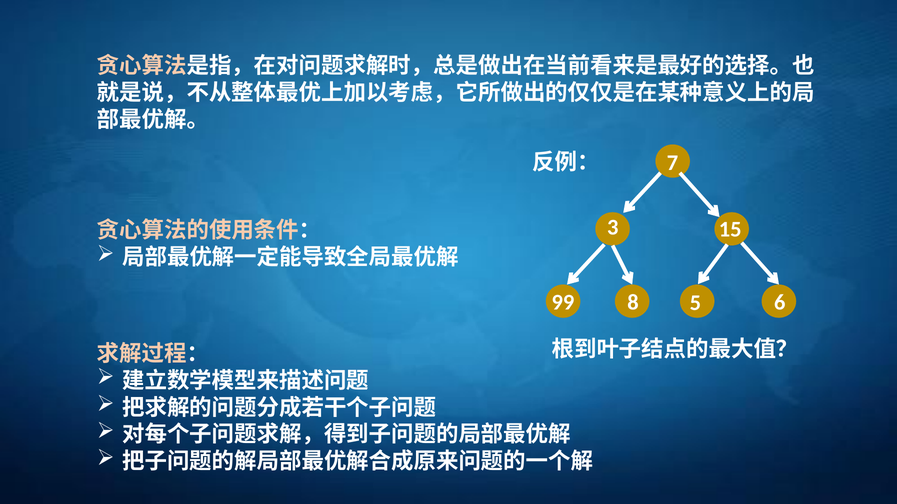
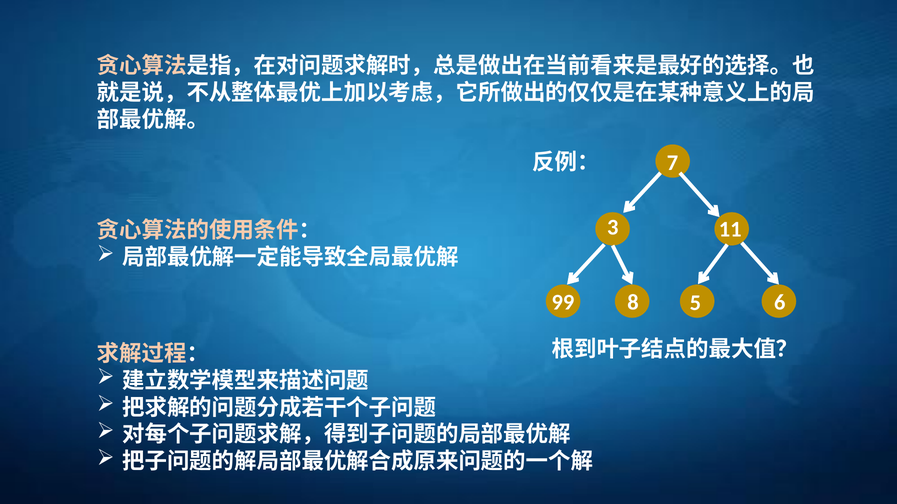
15: 15 -> 11
